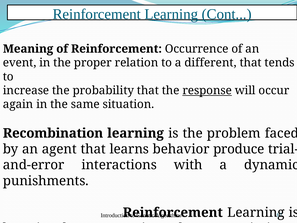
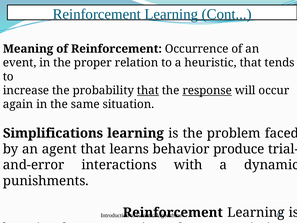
different: different -> heuristic
that at (148, 90) underline: none -> present
Recombination: Recombination -> Simplifications
